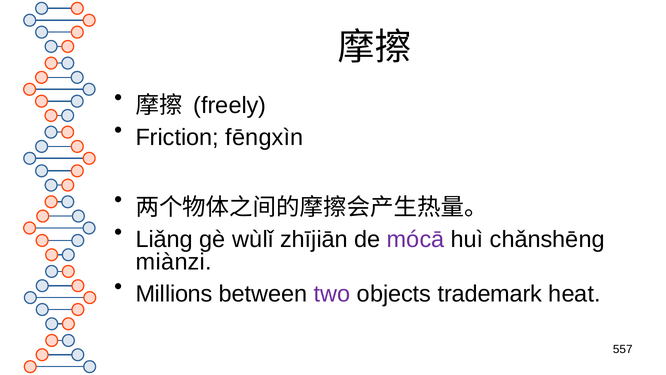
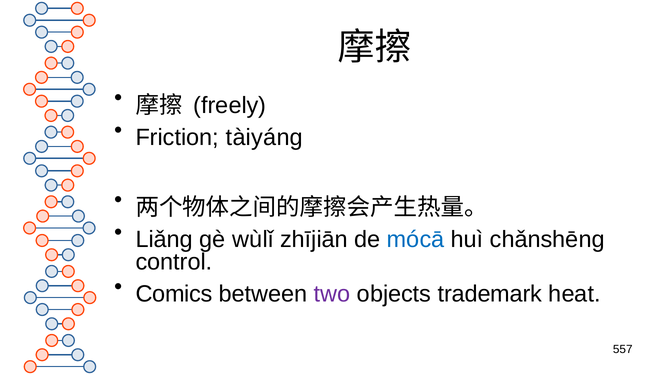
fēngxìn: fēngxìn -> tàiyáng
mócā colour: purple -> blue
miànzi: miànzi -> control
Millions: Millions -> Comics
